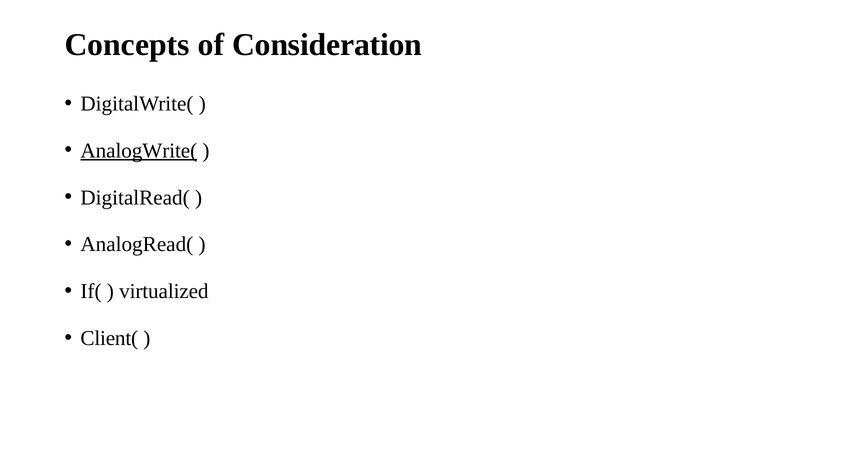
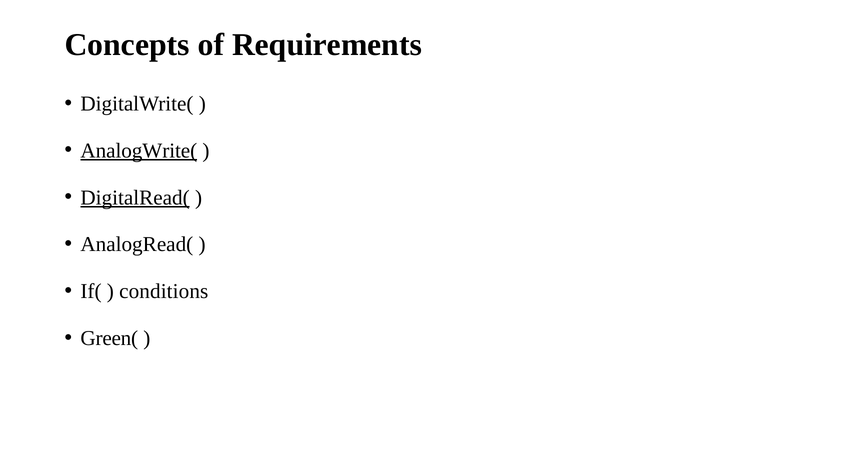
Consideration: Consideration -> Requirements
DigitalRead( underline: none -> present
virtualized: virtualized -> conditions
Client(: Client( -> Green(
